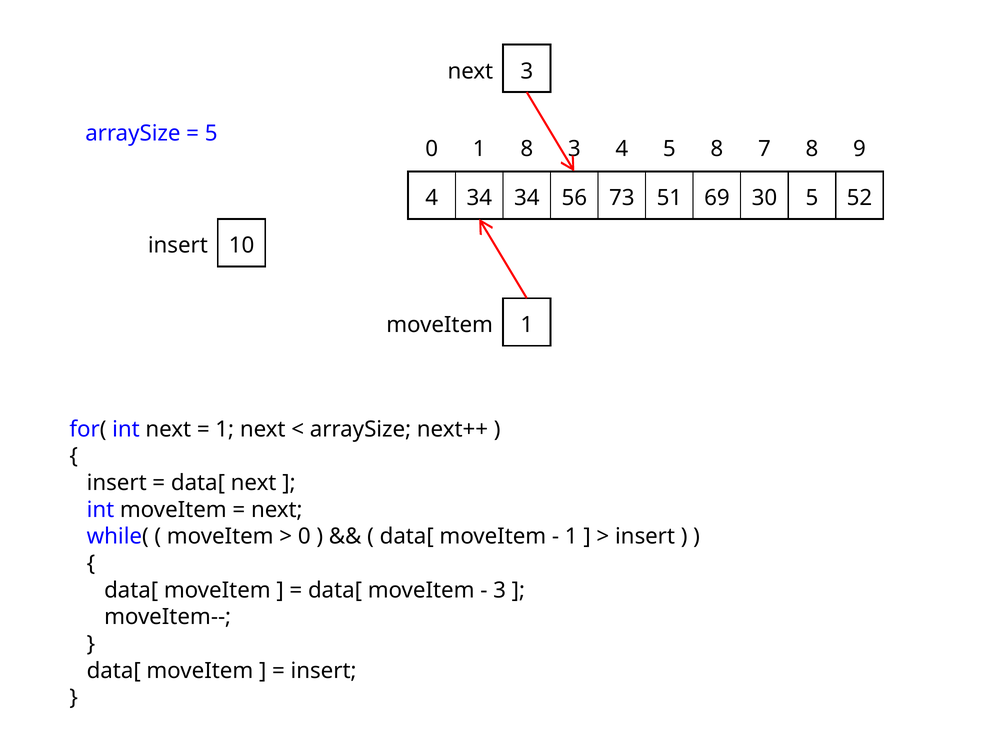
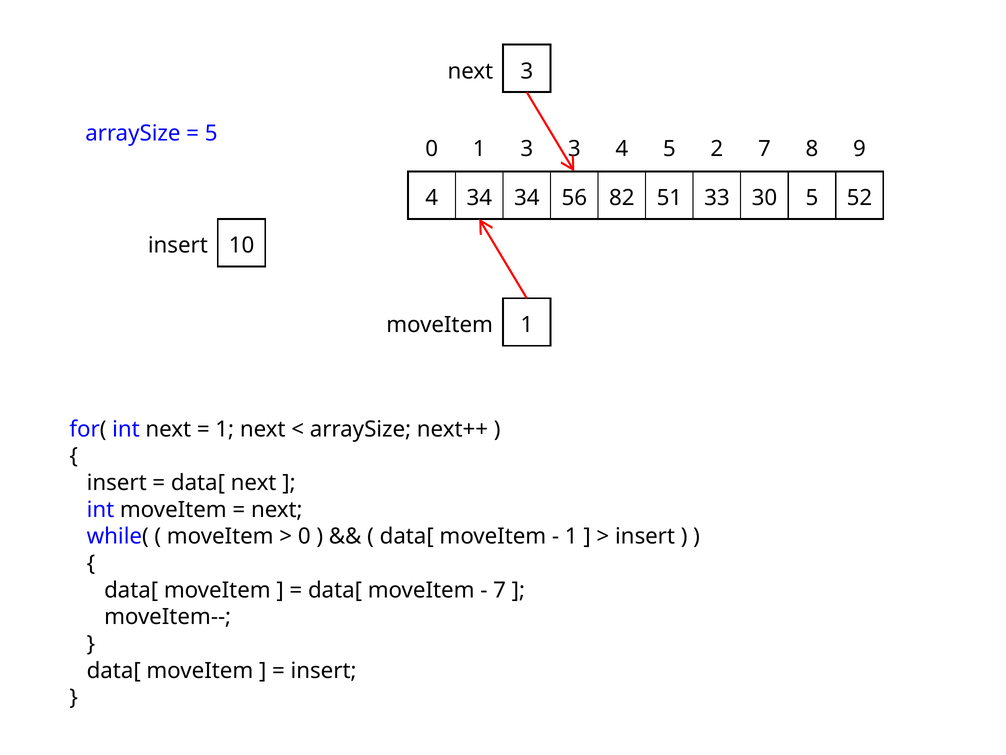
1 8: 8 -> 3
5 8: 8 -> 2
73: 73 -> 82
69: 69 -> 33
3 at (500, 590): 3 -> 7
